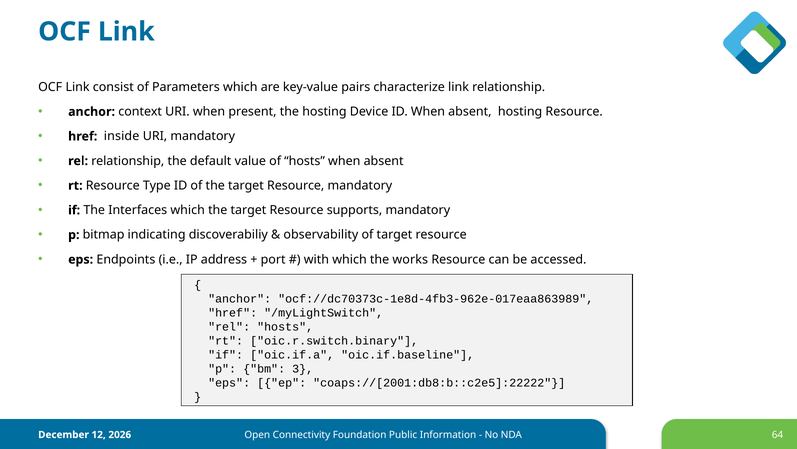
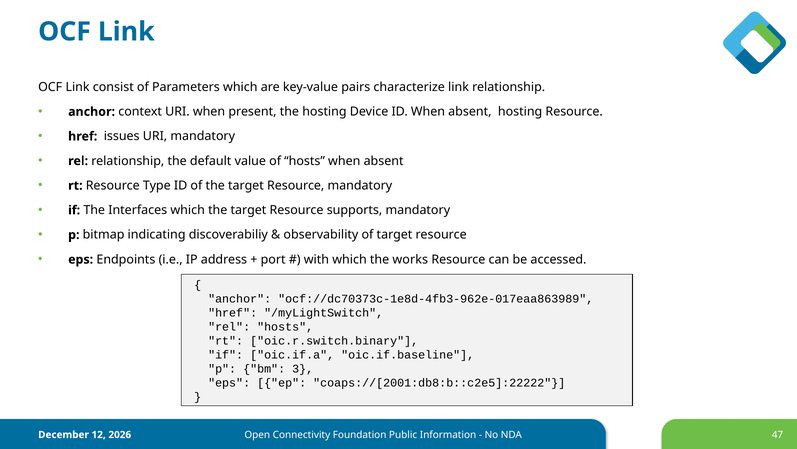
inside: inside -> issues
64: 64 -> 47
